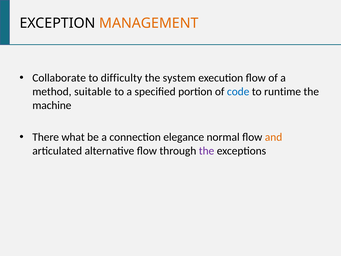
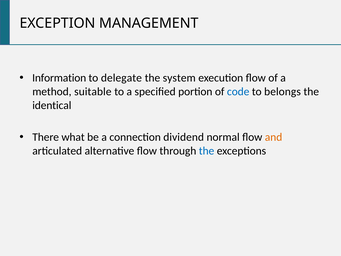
MANAGEMENT colour: orange -> black
Collaborate: Collaborate -> Information
difficulty: difficulty -> delegate
runtime: runtime -> belongs
machine: machine -> identical
elegance: elegance -> dividend
the at (207, 151) colour: purple -> blue
